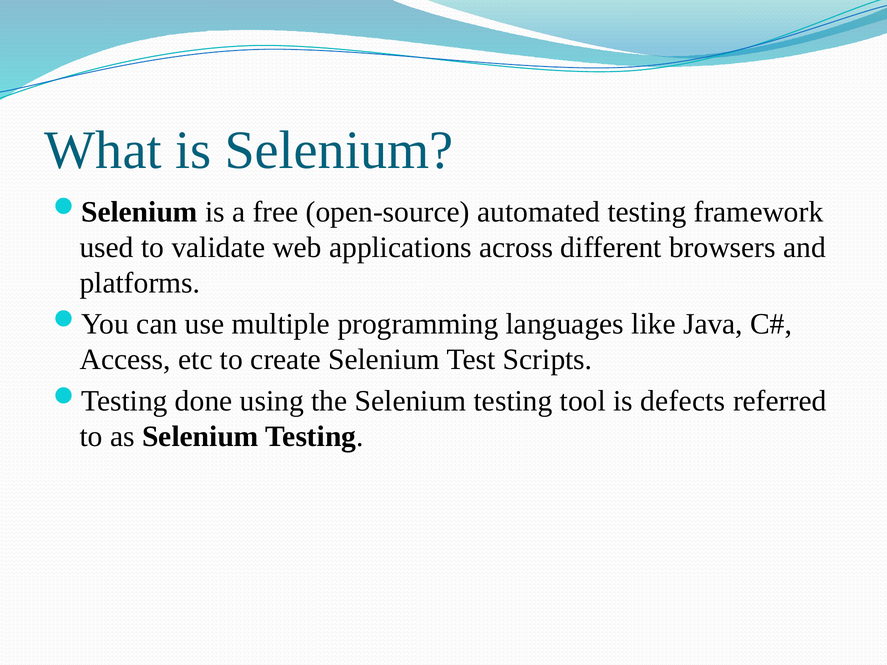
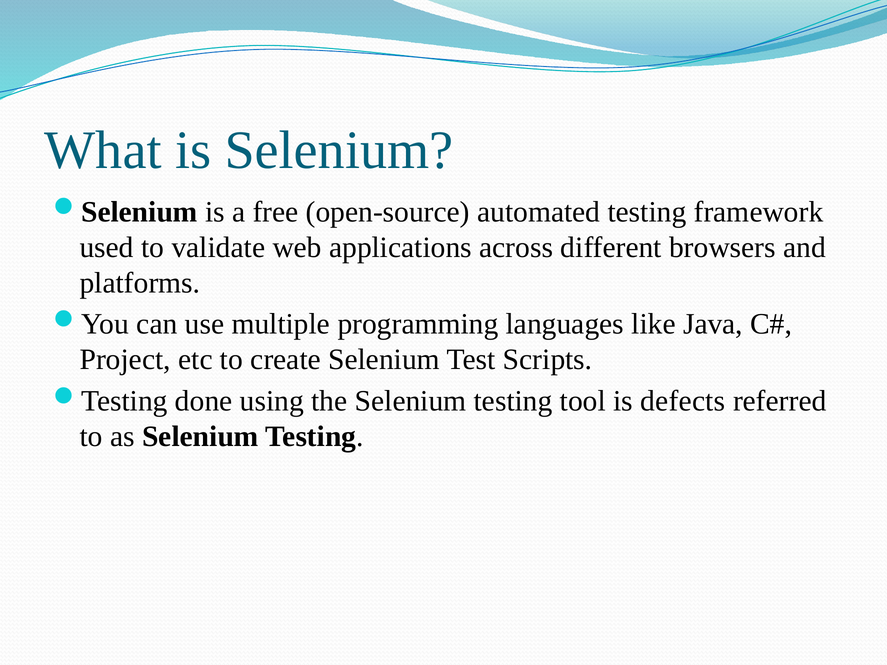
Access: Access -> Project
